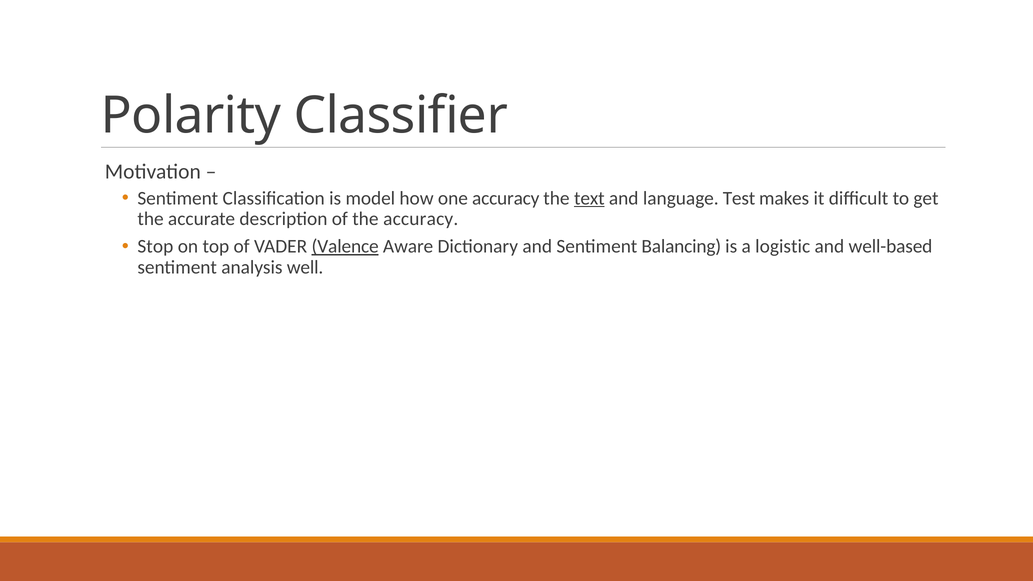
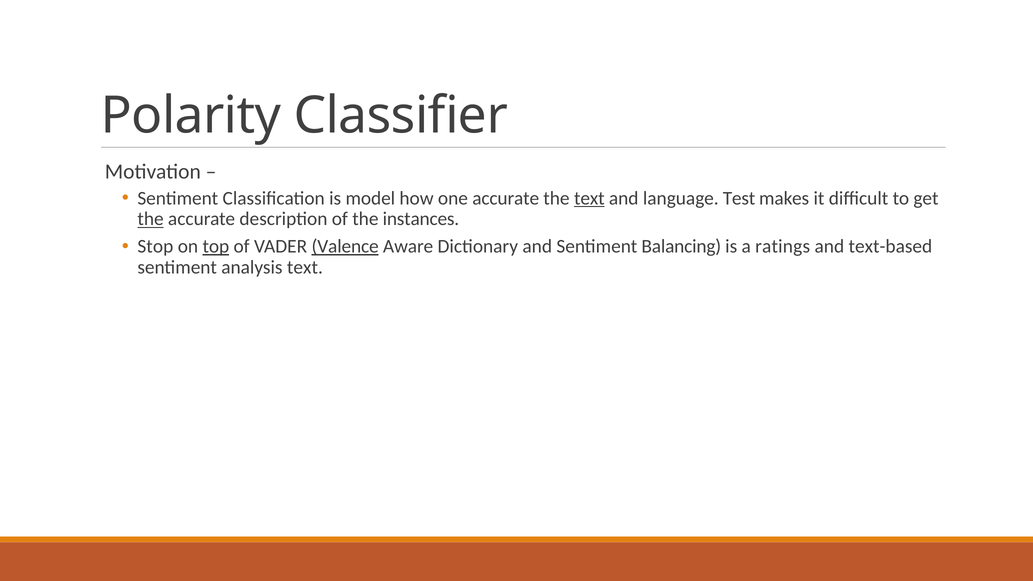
one accuracy: accuracy -> accurate
the at (151, 219) underline: none -> present
the accuracy: accuracy -> instances
top underline: none -> present
logistic: logistic -> ratings
well-based: well-based -> text-based
analysis well: well -> text
